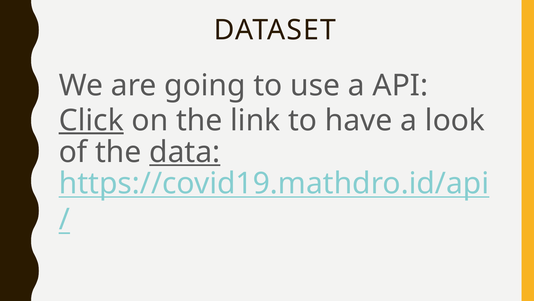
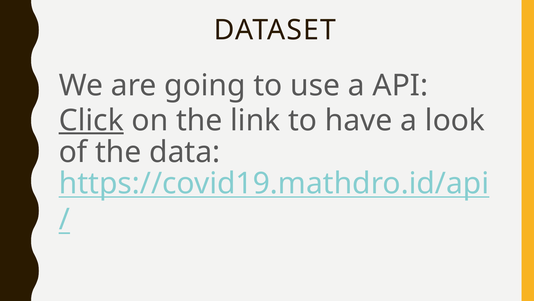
data underline: present -> none
